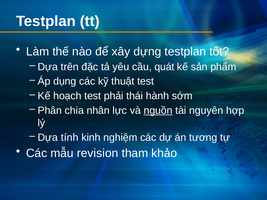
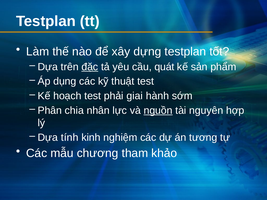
đặc underline: none -> present
thái: thái -> giai
revision: revision -> chương
